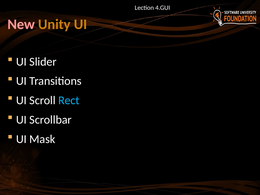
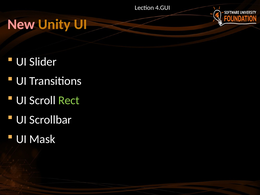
Rect colour: light blue -> light green
